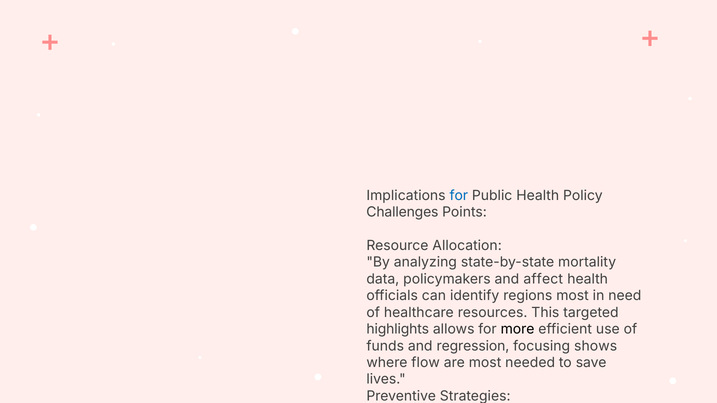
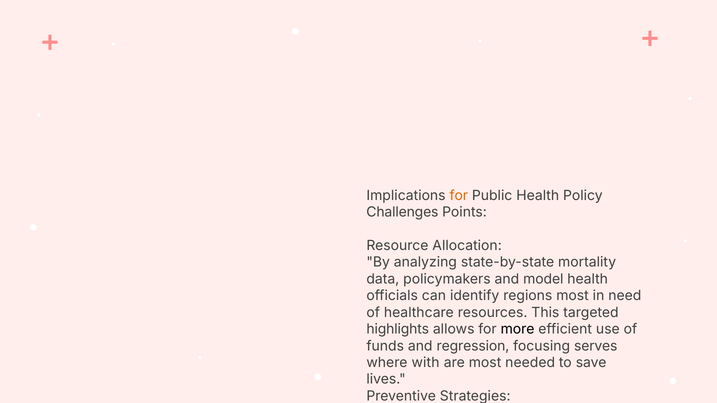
for at (459, 196) colour: blue -> orange
affect: affect -> model
shows: shows -> serves
where flow: flow -> with
